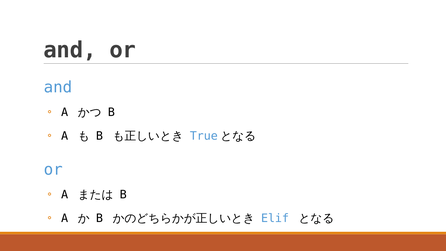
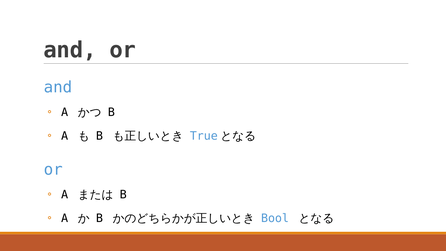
Elif: Elif -> Bool
